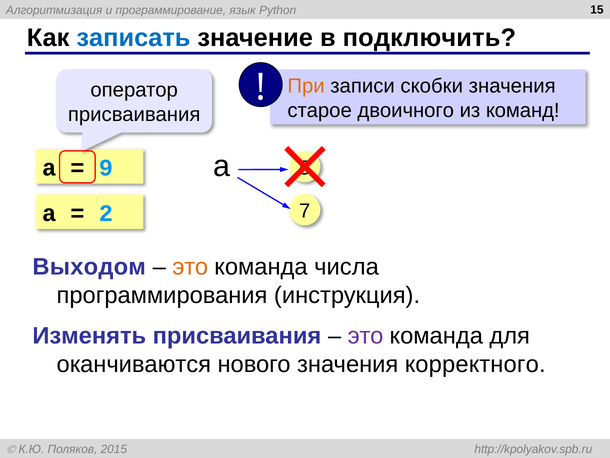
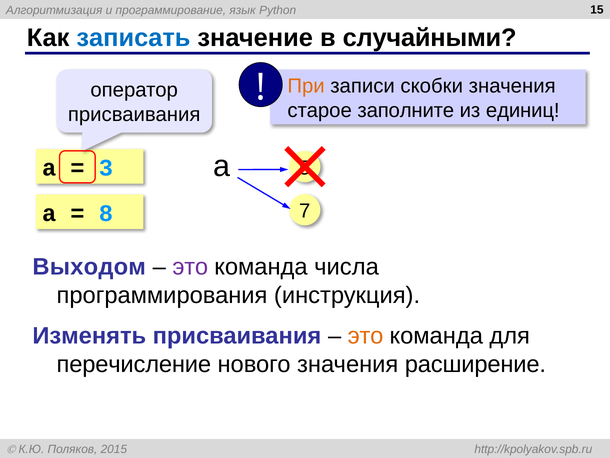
подключить: подключить -> случайными
двоичного: двоичного -> заполните
команд: команд -> единиц
9: 9 -> 3
2: 2 -> 8
это at (190, 267) colour: orange -> purple
это at (365, 336) colour: purple -> orange
оканчиваются: оканчиваются -> перечисление
корректного: корректного -> расширение
